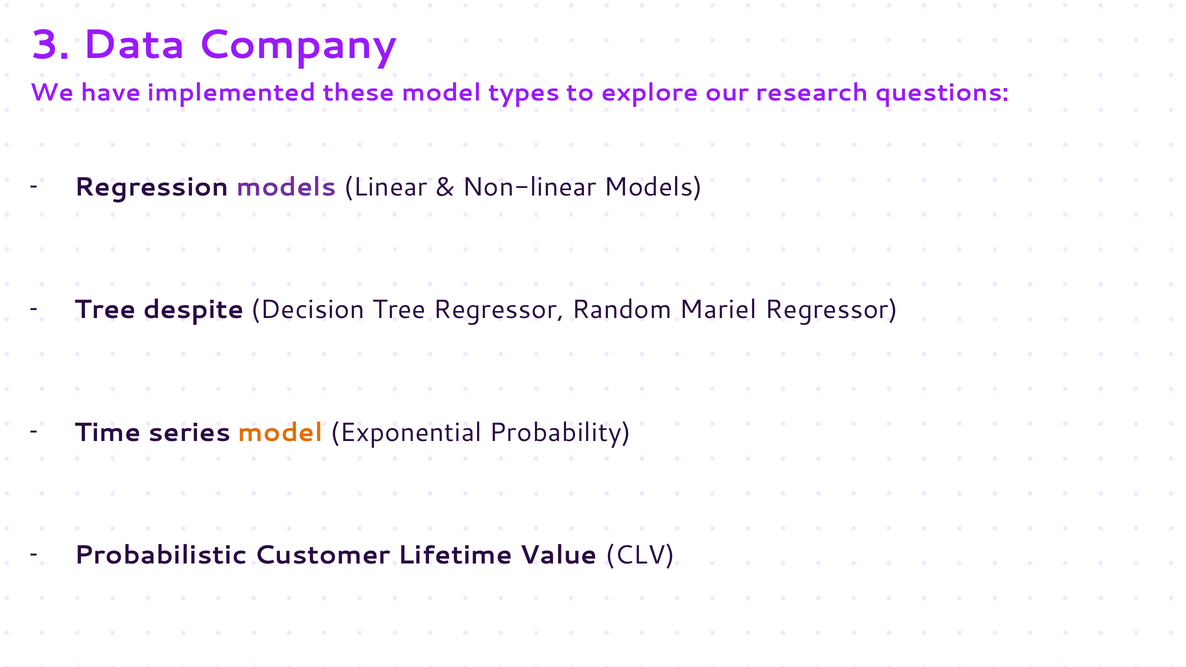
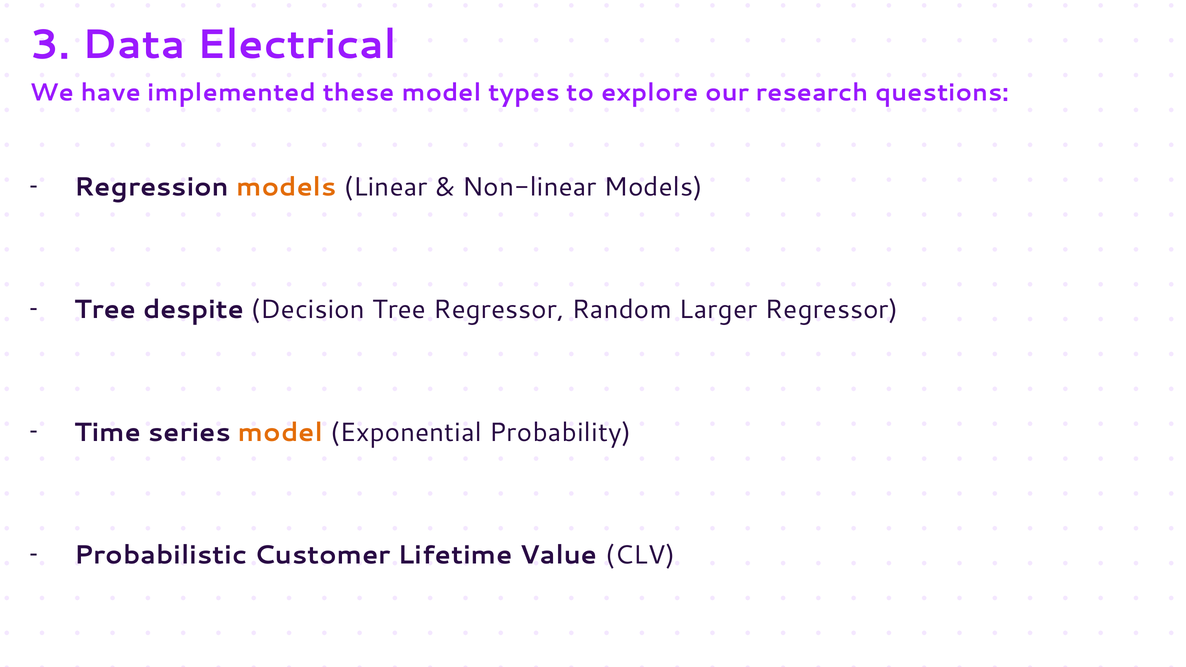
Company: Company -> Electrical
models at (286, 187) colour: purple -> orange
Mariel: Mariel -> Larger
